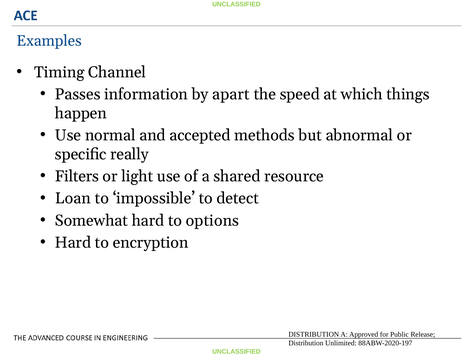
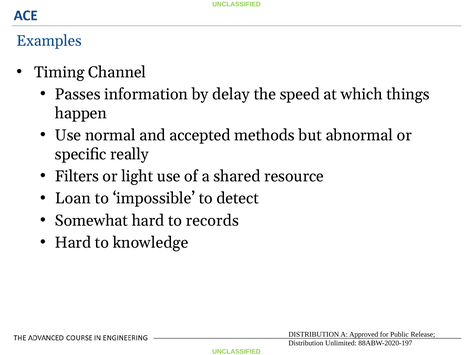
apart: apart -> delay
options: options -> records
encryption: encryption -> knowledge
